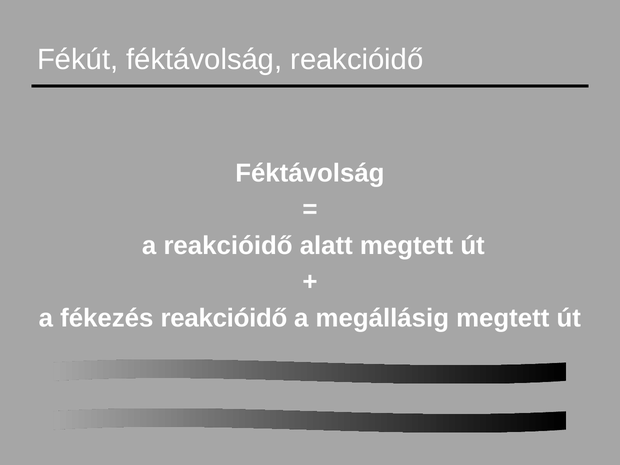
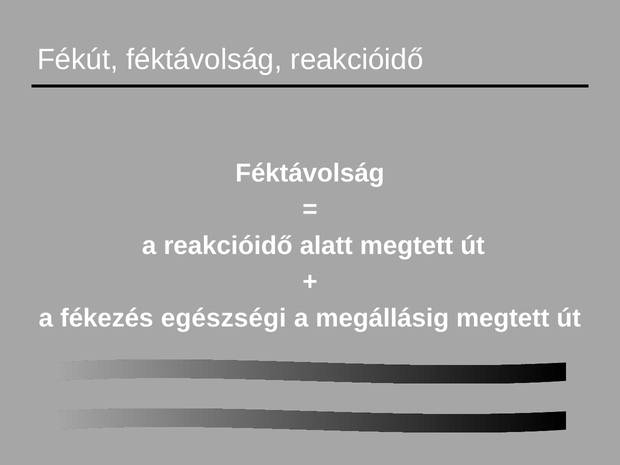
fékezés reakcióidő: reakcióidő -> egészségi
